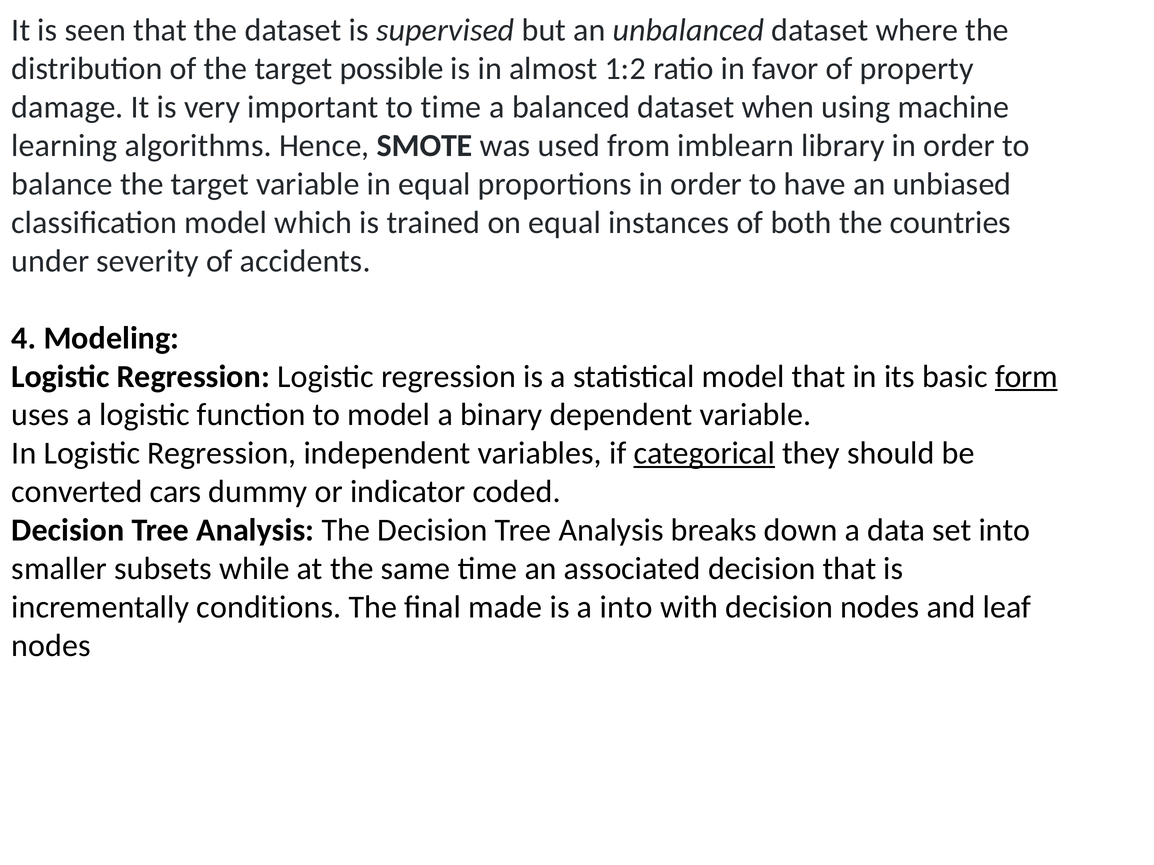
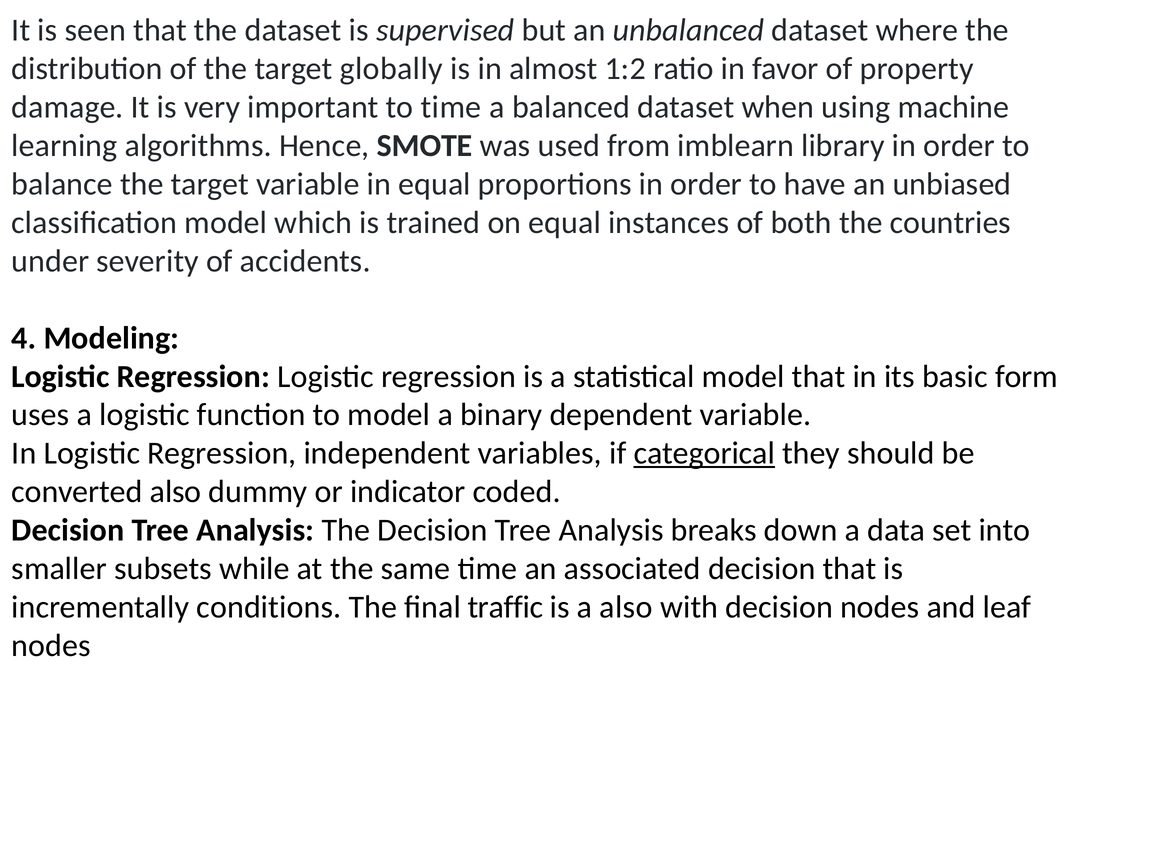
possible: possible -> globally
form underline: present -> none
converted cars: cars -> also
made: made -> traffic
a into: into -> also
